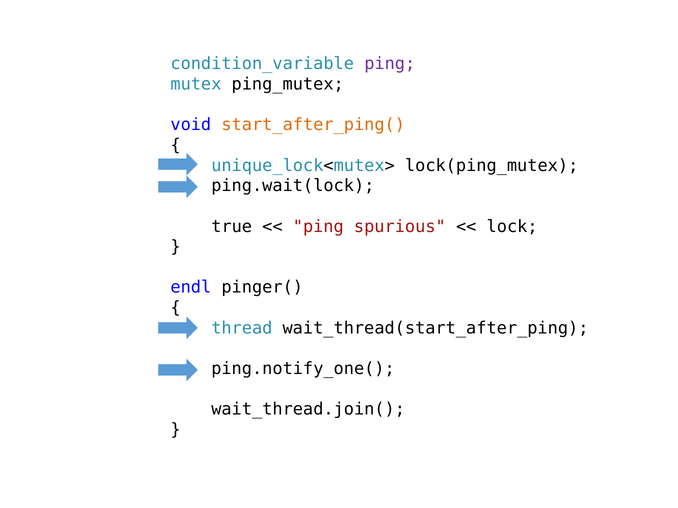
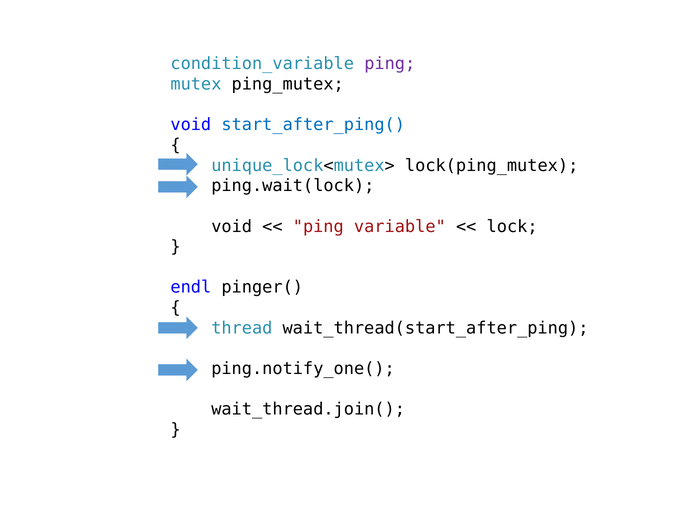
start_after_ping( colour: orange -> blue
true at (232, 227): true -> void
spurious: spurious -> variable
